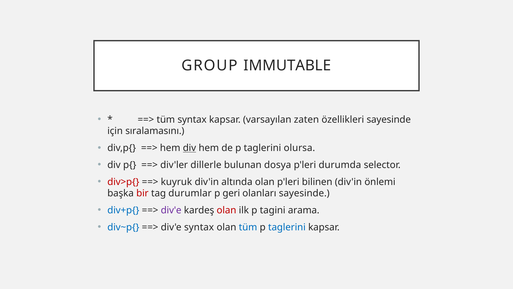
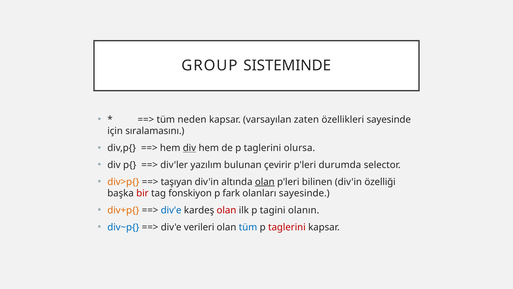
IMMUTABLE: IMMUTABLE -> SISTEMINDE
tüm syntax: syntax -> neden
dillerle: dillerle -> yazılım
dosya: dosya -> çevirir
div>p{ colour: red -> orange
kuyruk: kuyruk -> taşıyan
olan at (265, 182) underline: none -> present
önlemi: önlemi -> özelliği
durumlar: durumlar -> fonskiyon
geri: geri -> fark
div+p{ colour: blue -> orange
div'e at (171, 210) colour: purple -> blue
arama: arama -> olanın
div'e syntax: syntax -> verileri
taglerini at (287, 227) colour: blue -> red
